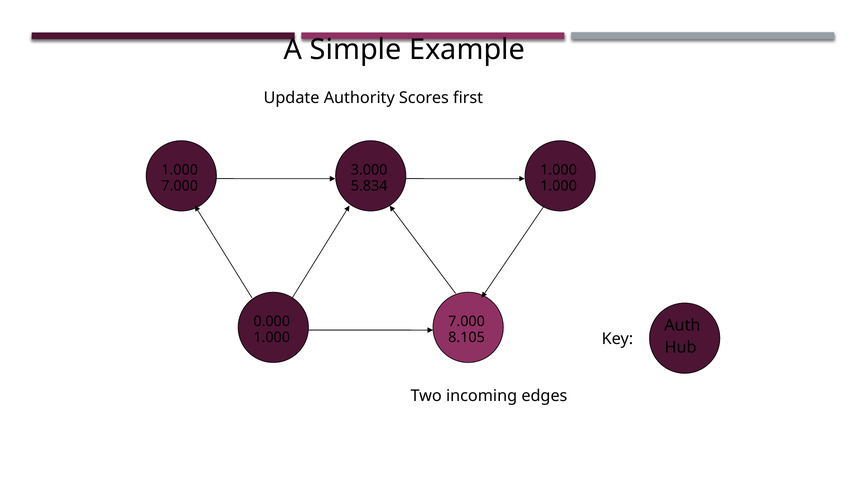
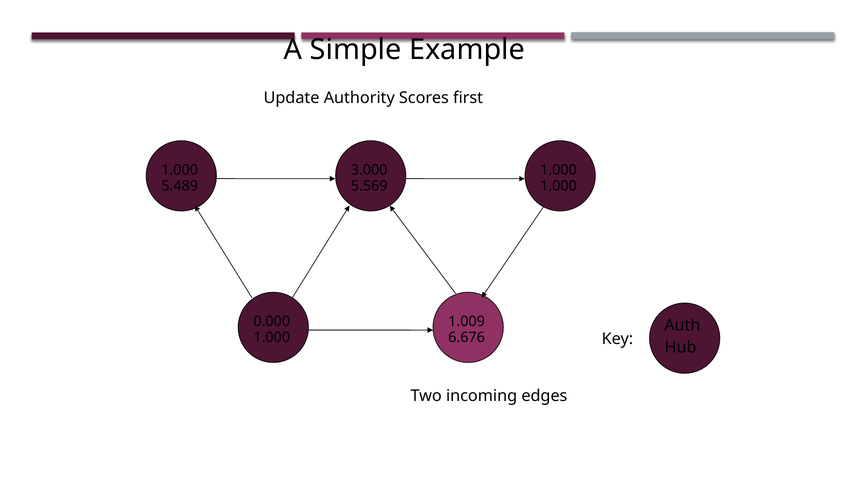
7.000 at (180, 186): 7.000 -> 5.489
5.834: 5.834 -> 5.569
0.000 7.000: 7.000 -> 1.009
8.105: 8.105 -> 6.676
